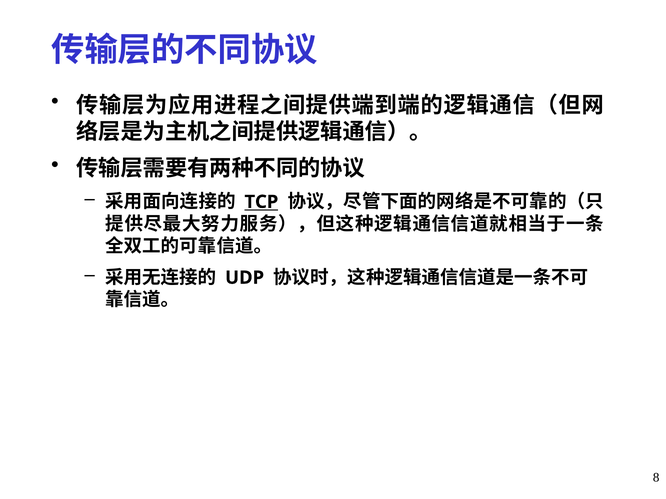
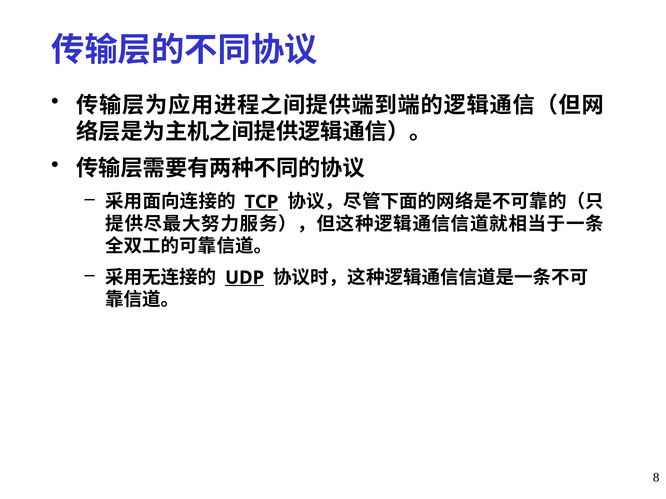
UDP underline: none -> present
